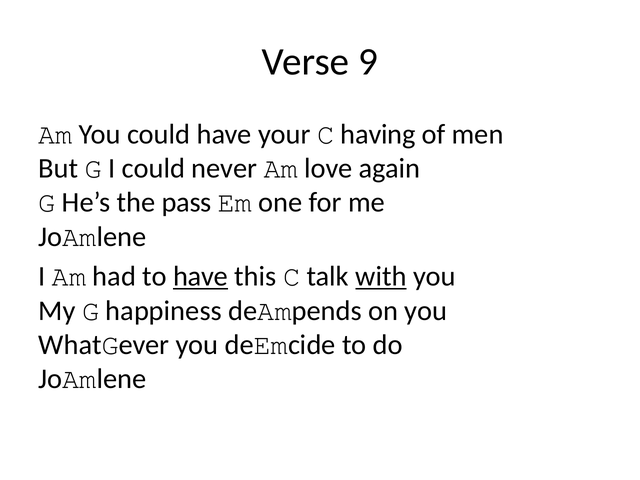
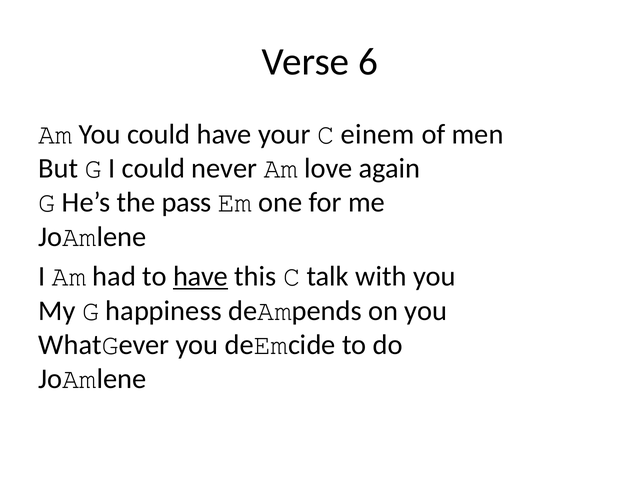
9: 9 -> 6
having: having -> einem
with underline: present -> none
